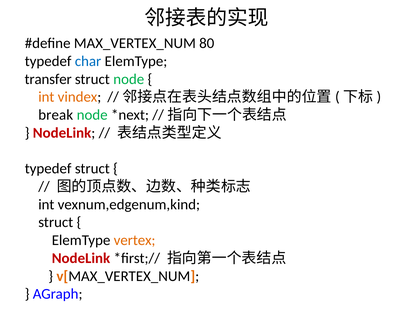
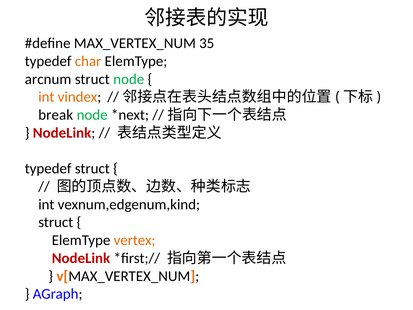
80: 80 -> 35
char colour: blue -> orange
transfer: transfer -> arcnum
